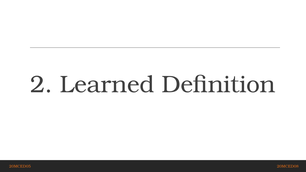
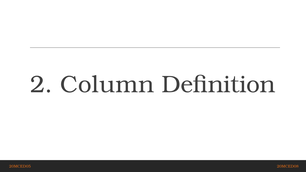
Learned: Learned -> Column
